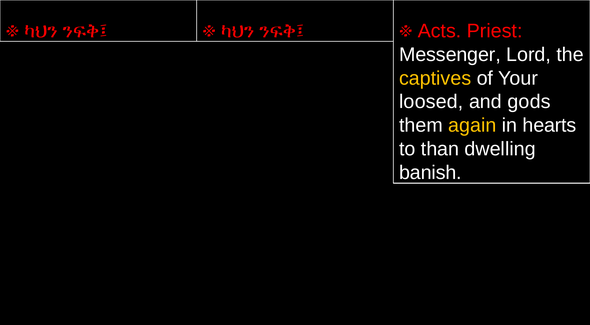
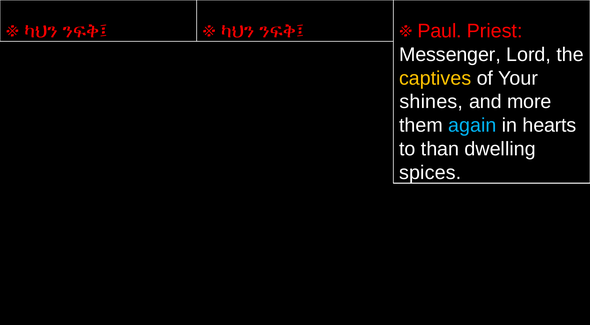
Acts: Acts -> Paul
loosed: loosed -> shines
gods: gods -> more
again colour: yellow -> light blue
banish: banish -> spices
